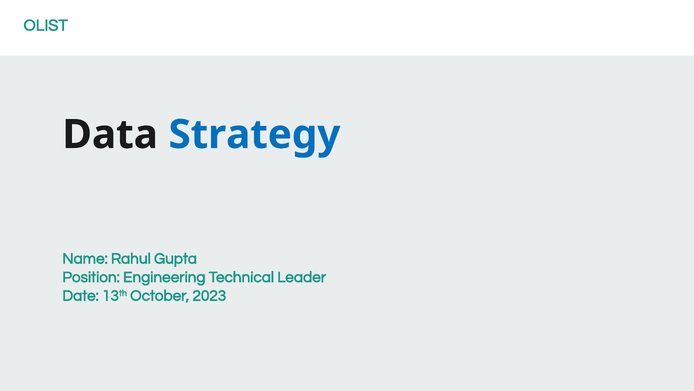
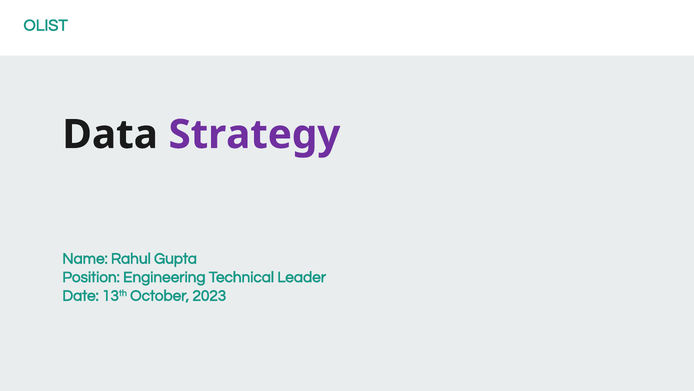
Strategy colour: blue -> purple
